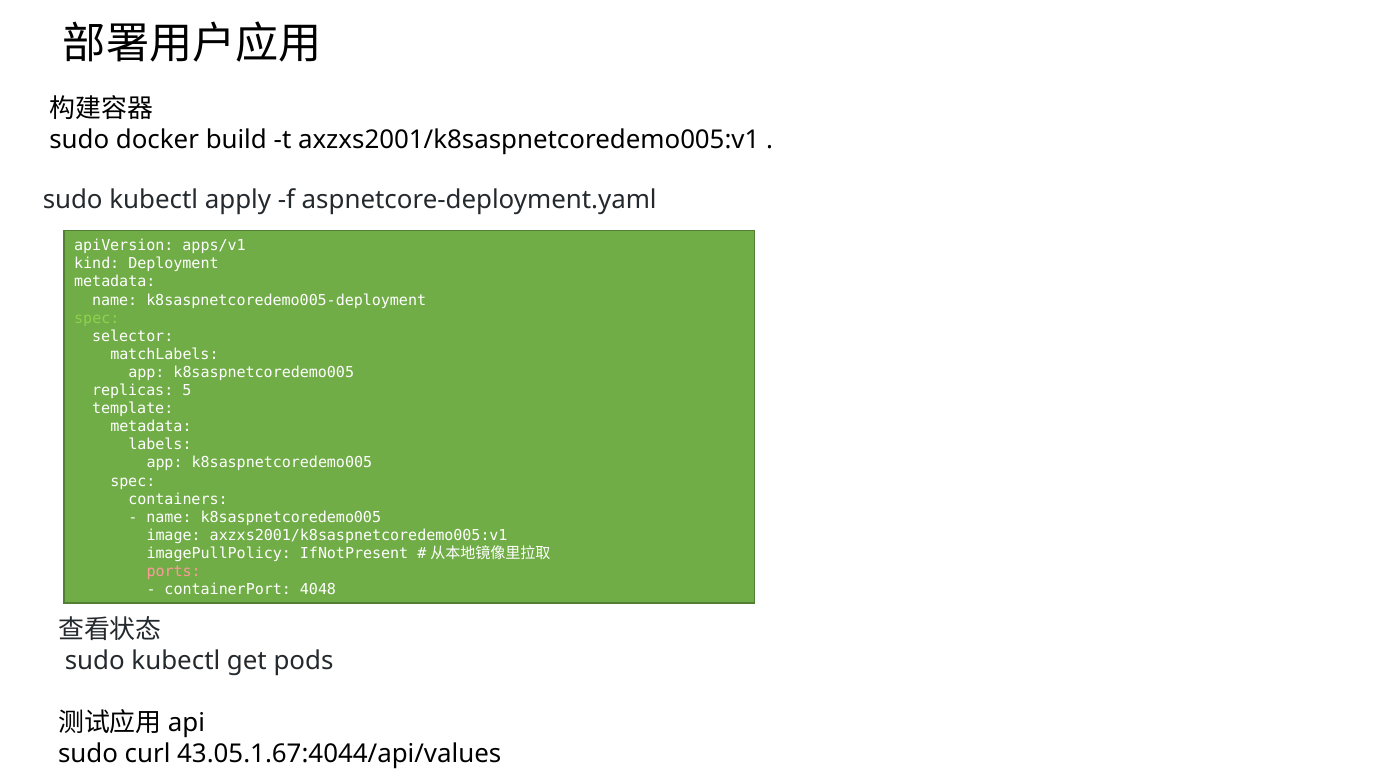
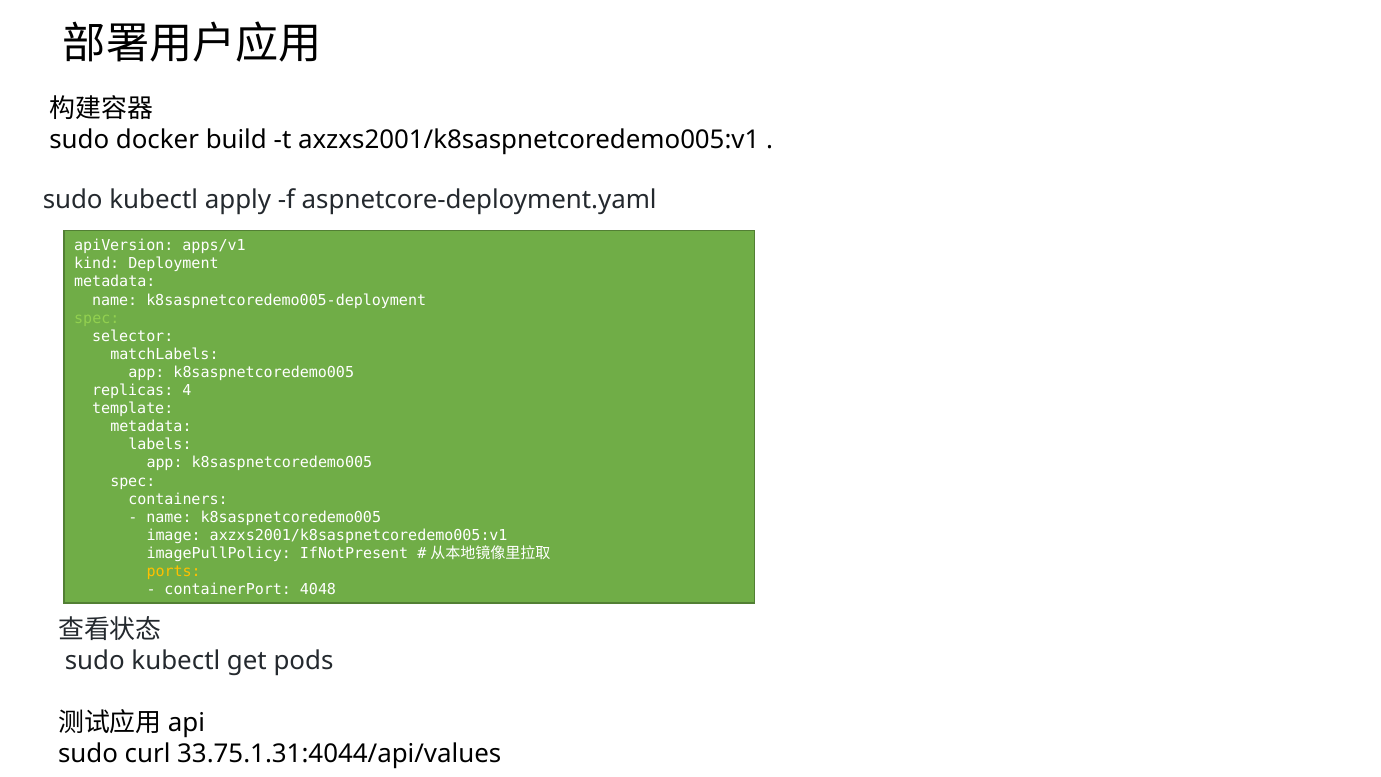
5: 5 -> 4
ports colour: pink -> yellow
43.05.1.67:4044/api/values: 43.05.1.67:4044/api/values -> 33.75.1.31:4044/api/values
